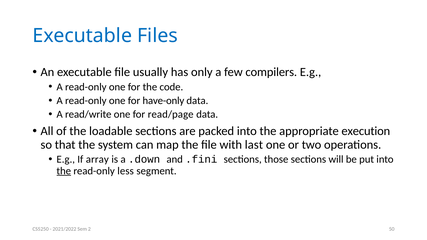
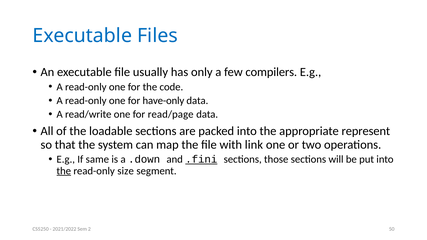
execution: execution -> represent
last: last -> link
array: array -> same
.fini underline: none -> present
less: less -> size
